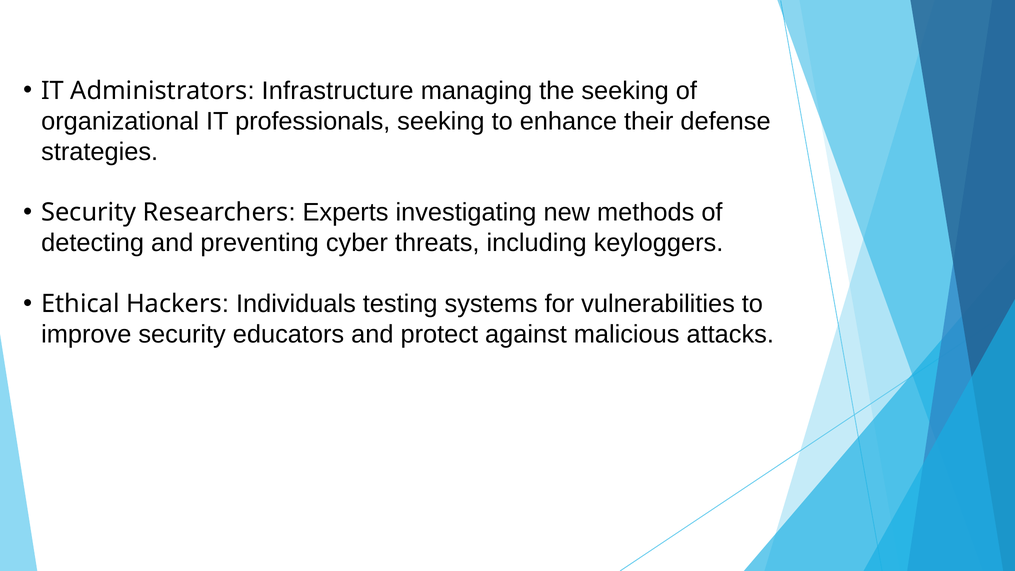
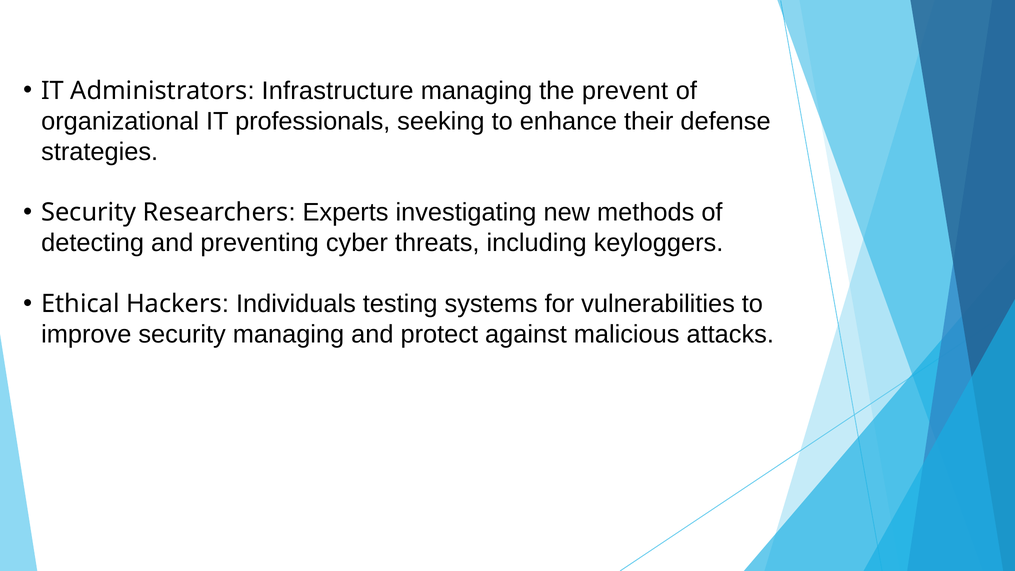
the seeking: seeking -> prevent
security educators: educators -> managing
